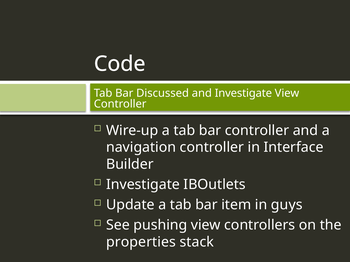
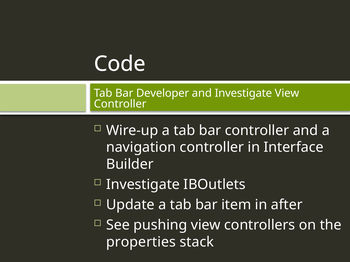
Discussed: Discussed -> Developer
guys: guys -> after
